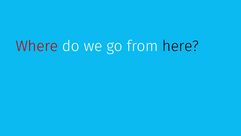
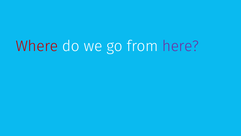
here colour: black -> purple
